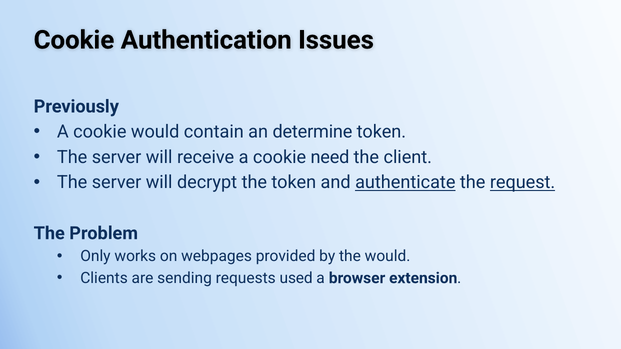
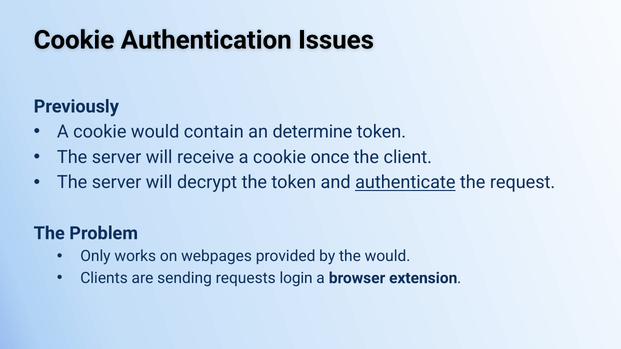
need: need -> once
request underline: present -> none
used: used -> login
